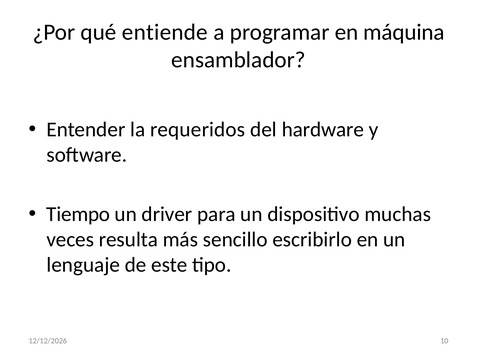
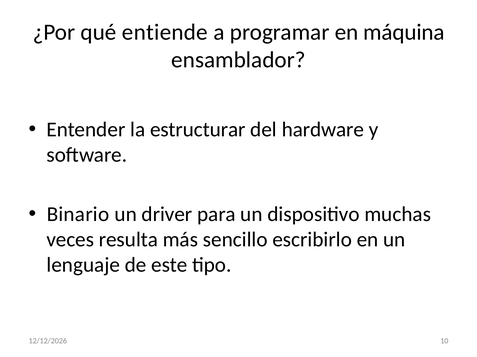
requeridos: requeridos -> estructurar
Tiempo: Tiempo -> Binario
